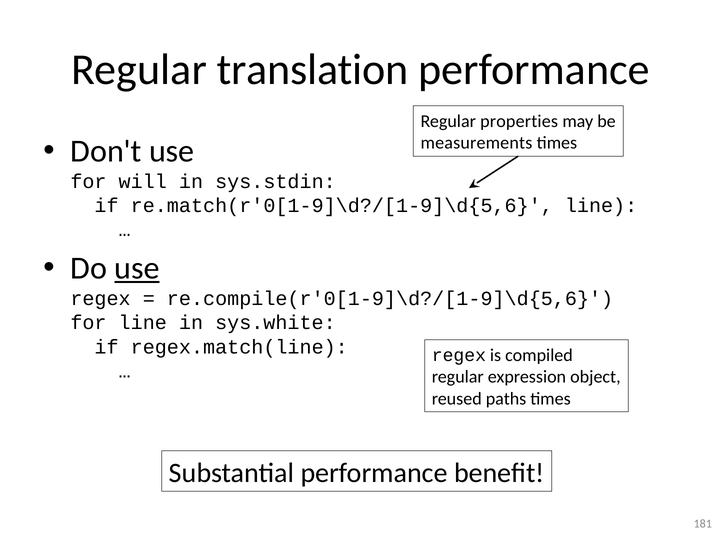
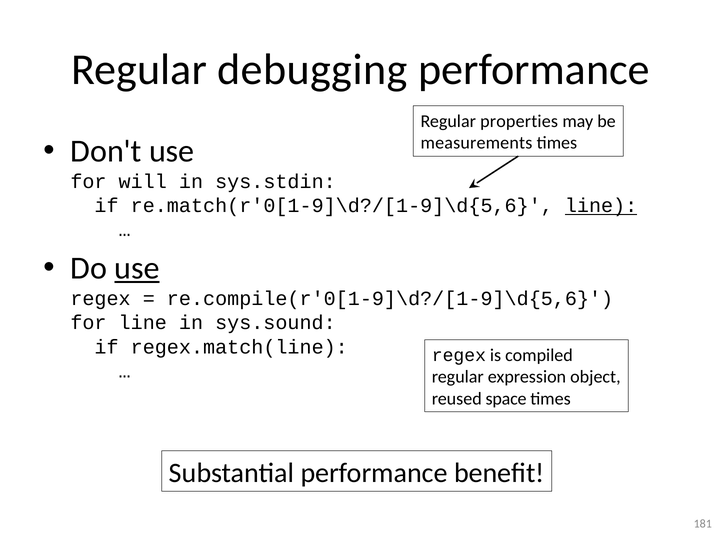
translation: translation -> debugging
line at (601, 206) underline: none -> present
sys.white: sys.white -> sys.sound
paths: paths -> space
